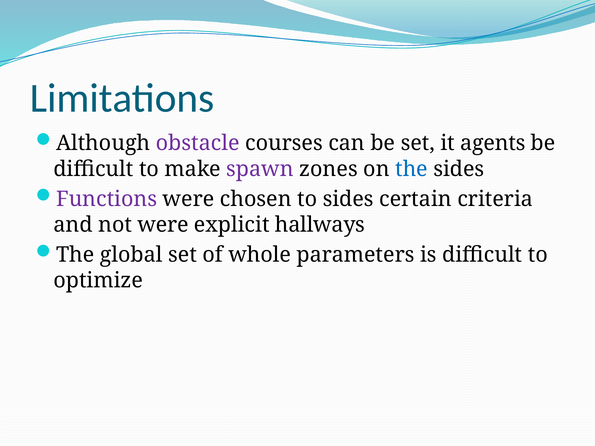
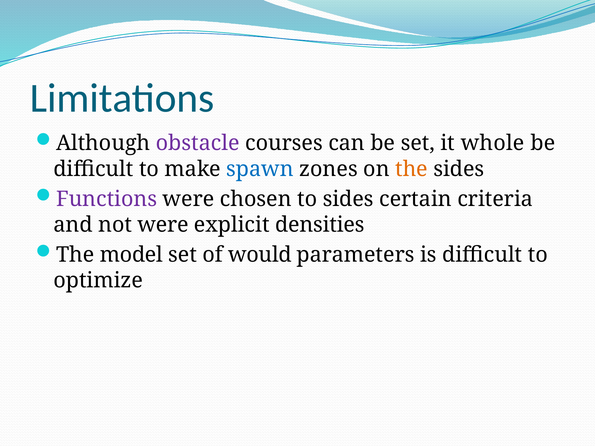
agents: agents -> whole
spawn colour: purple -> blue
the at (411, 169) colour: blue -> orange
hallways: hallways -> densities
global: global -> model
whole: whole -> would
